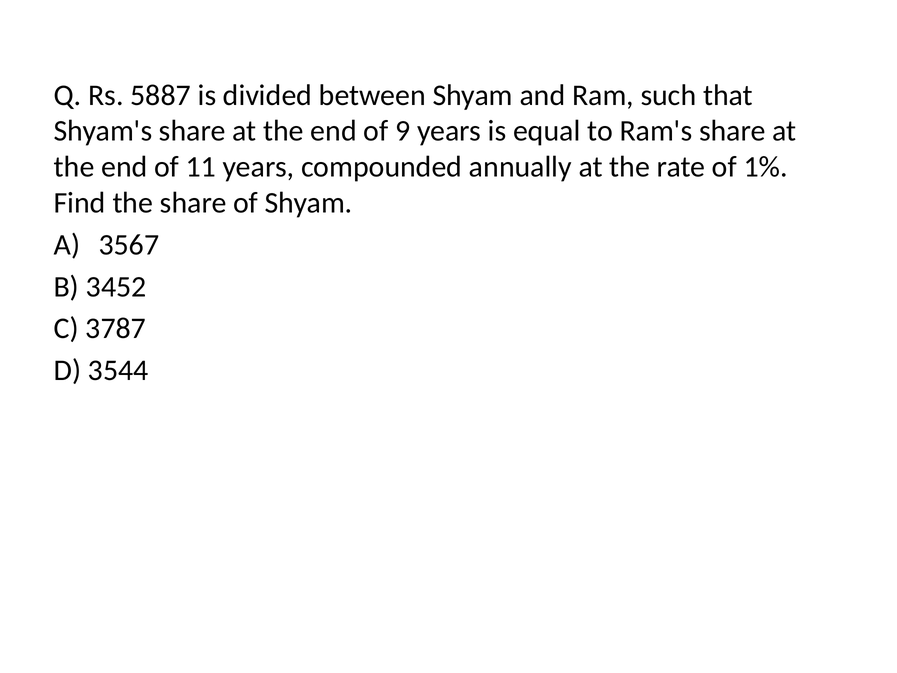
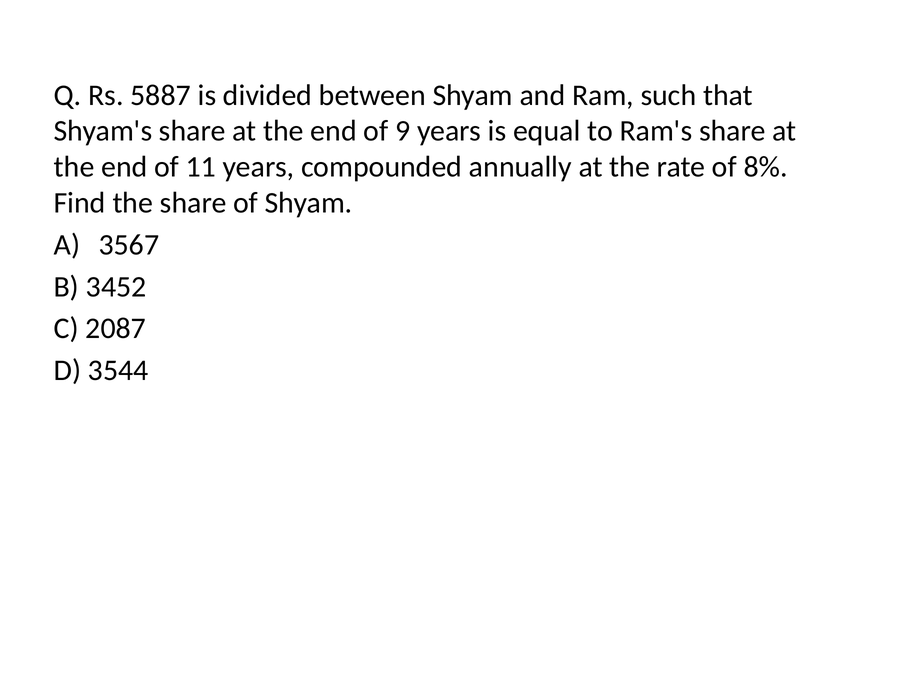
1%: 1% -> 8%
3787: 3787 -> 2087
